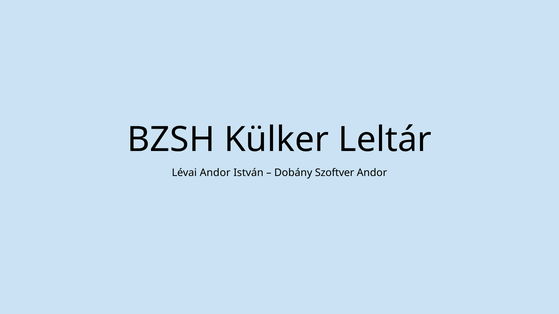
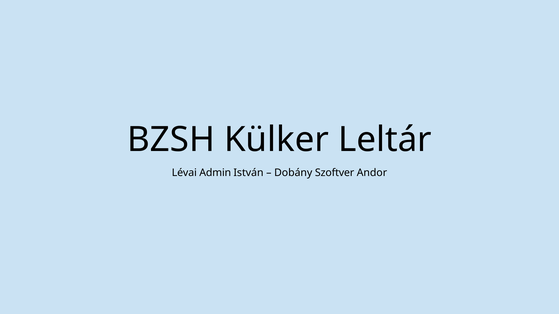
Lévai Andor: Andor -> Admin
